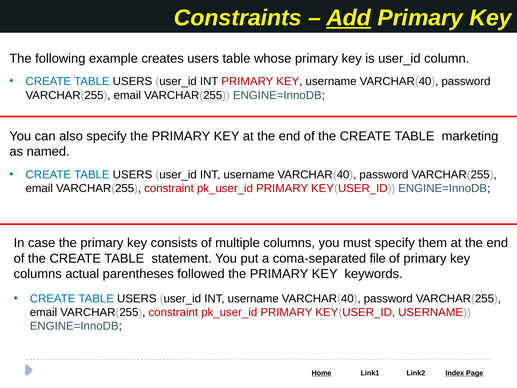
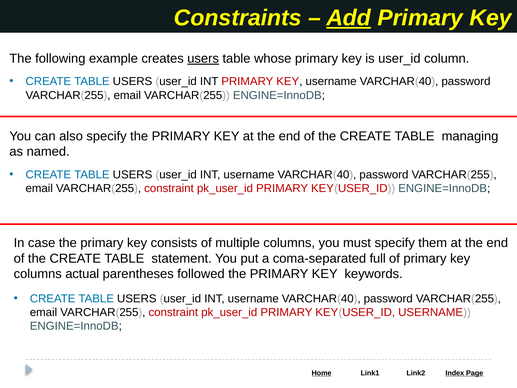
users at (203, 59) underline: none -> present
marketing: marketing -> managing
file: file -> full
